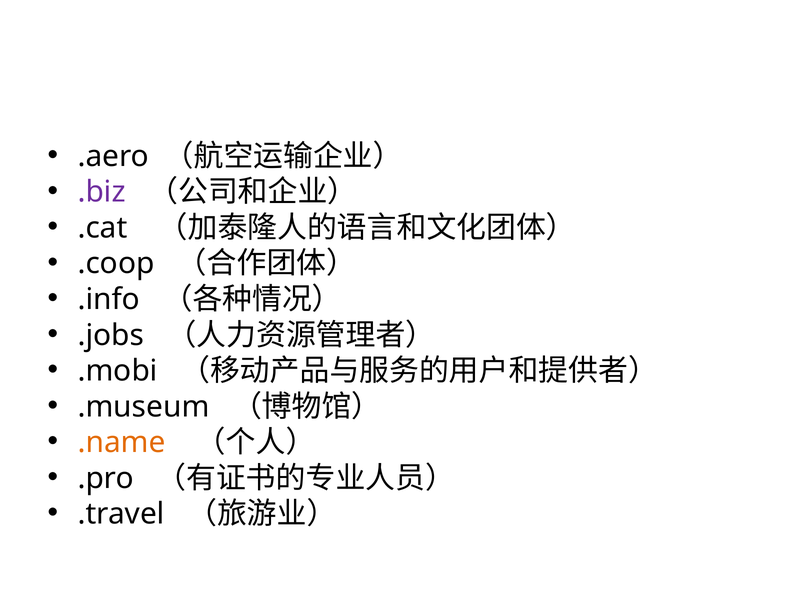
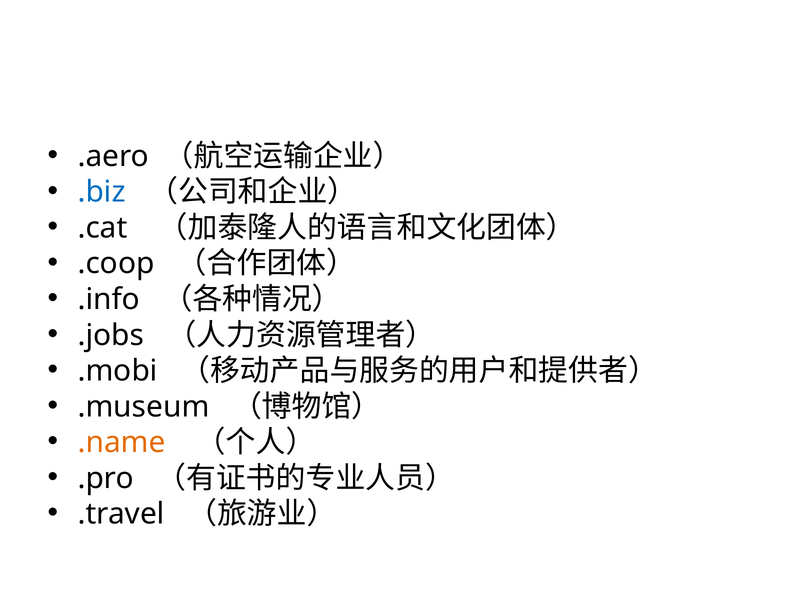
.biz colour: purple -> blue
